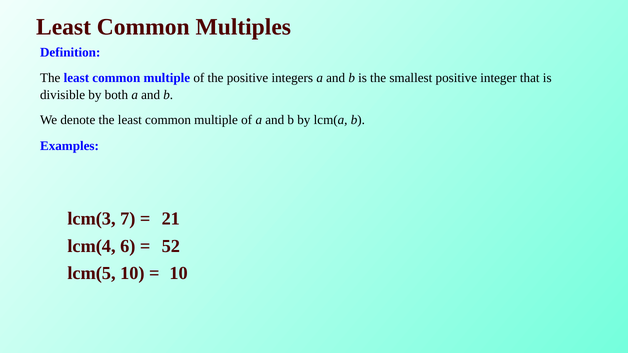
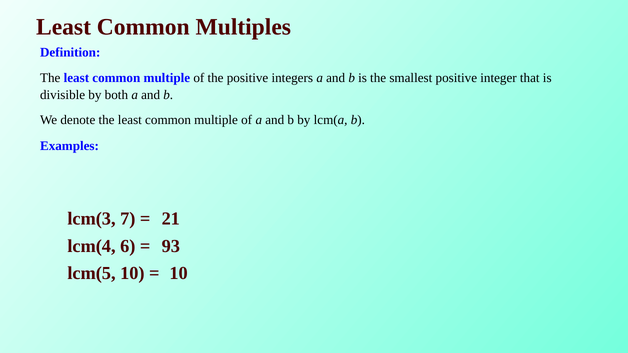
52: 52 -> 93
